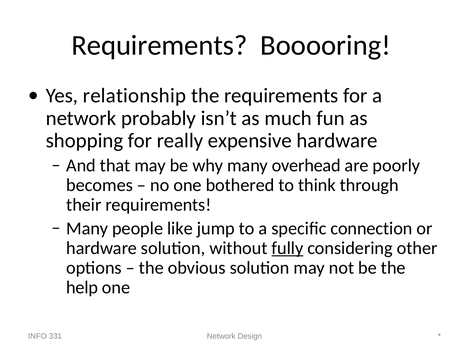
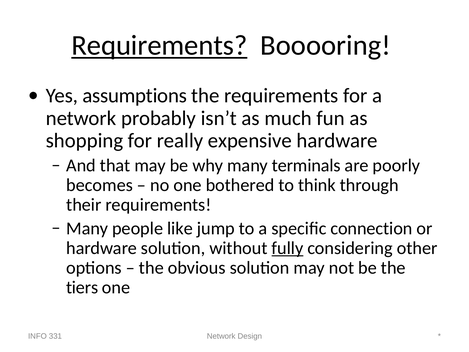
Requirements at (159, 45) underline: none -> present
relationship: relationship -> assumptions
overhead: overhead -> terminals
help: help -> tiers
